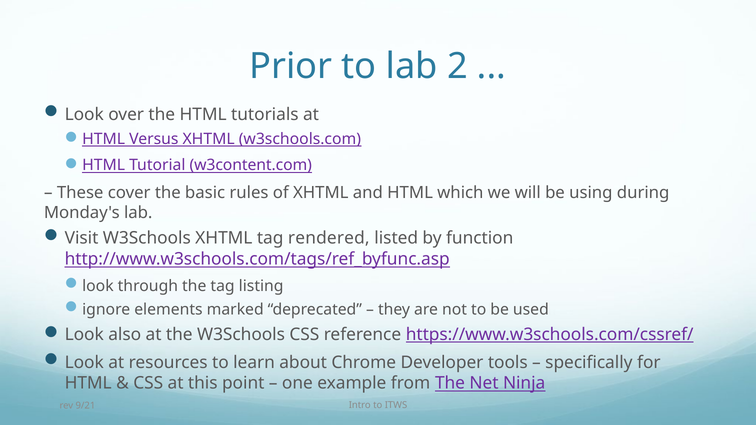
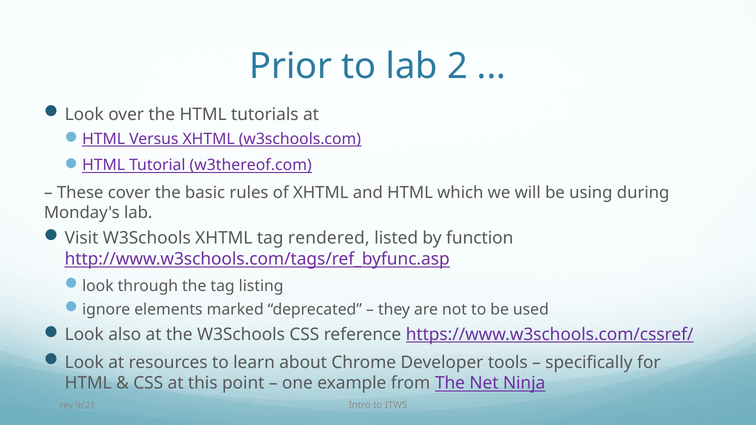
w3content.com: w3content.com -> w3thereof.com
